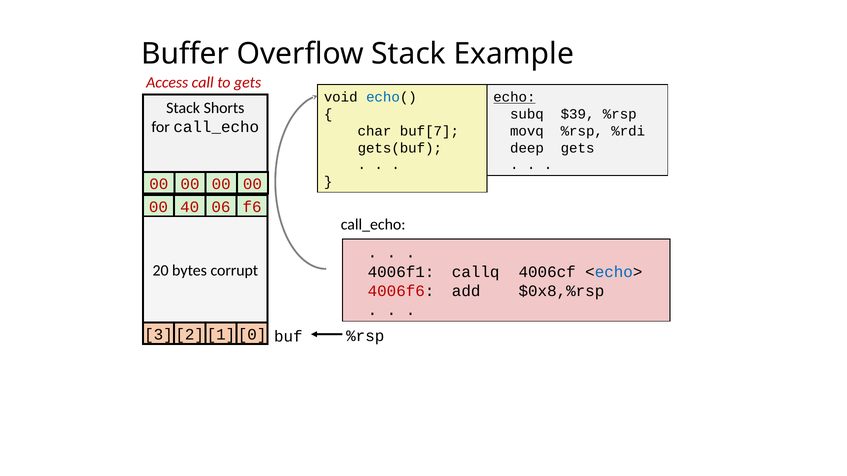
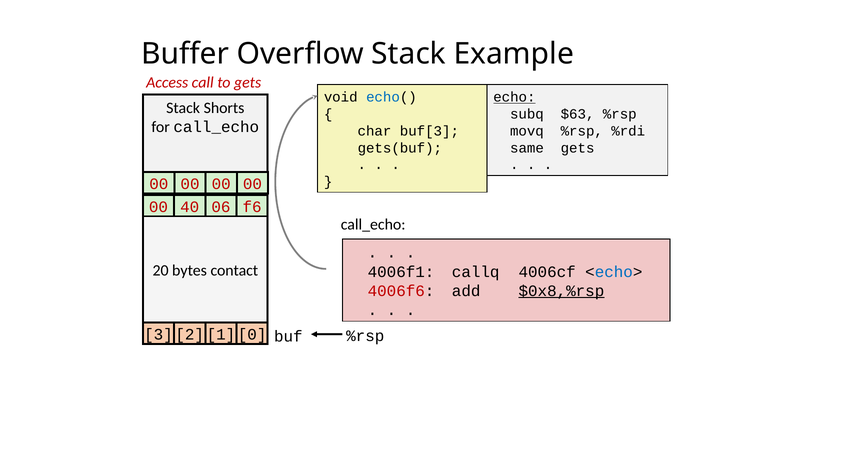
$39: $39 -> $63
buf[7: buf[7 -> buf[3
deep: deep -> same
corrupt: corrupt -> contact
$0x8,%rsp underline: none -> present
